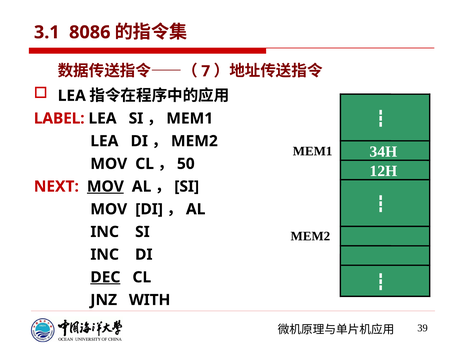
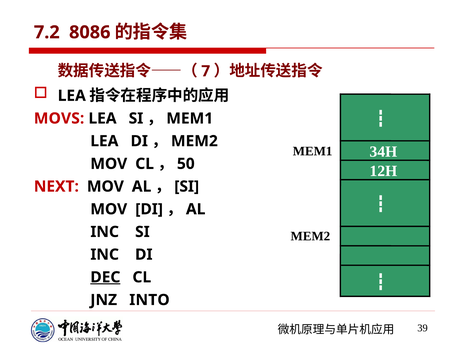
3.1: 3.1 -> 7.2
LABEL: LABEL -> MOVS
MOV at (105, 186) underline: present -> none
WITH: WITH -> INTO
